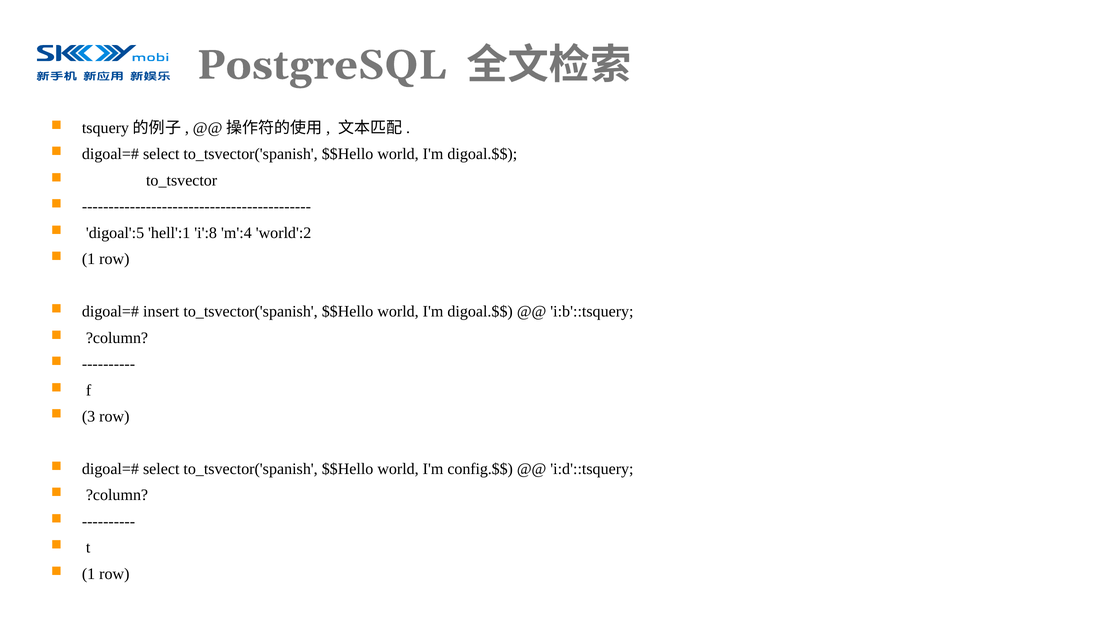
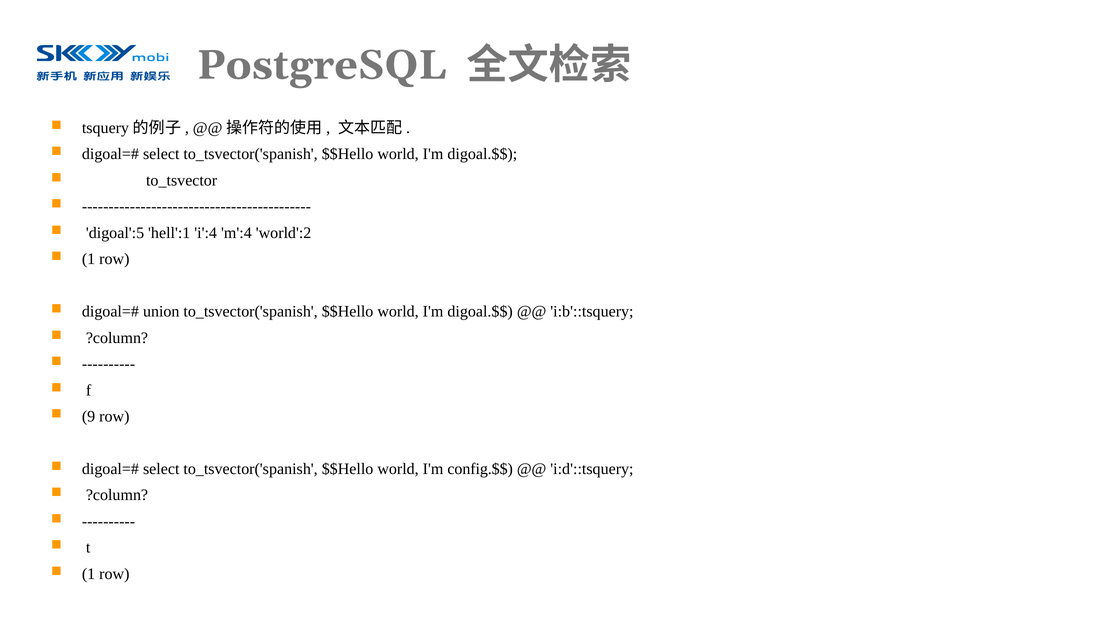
i':8: i':8 -> i':4
insert: insert -> union
3: 3 -> 9
